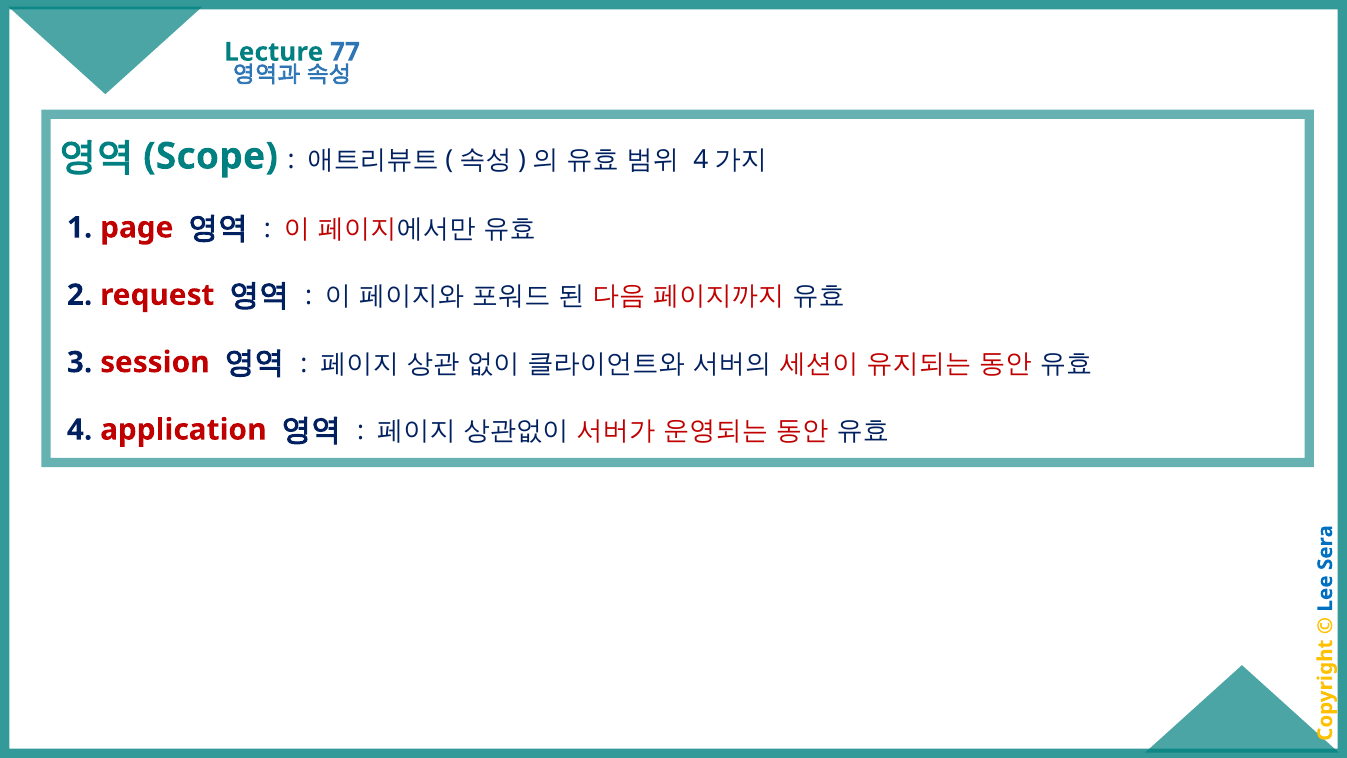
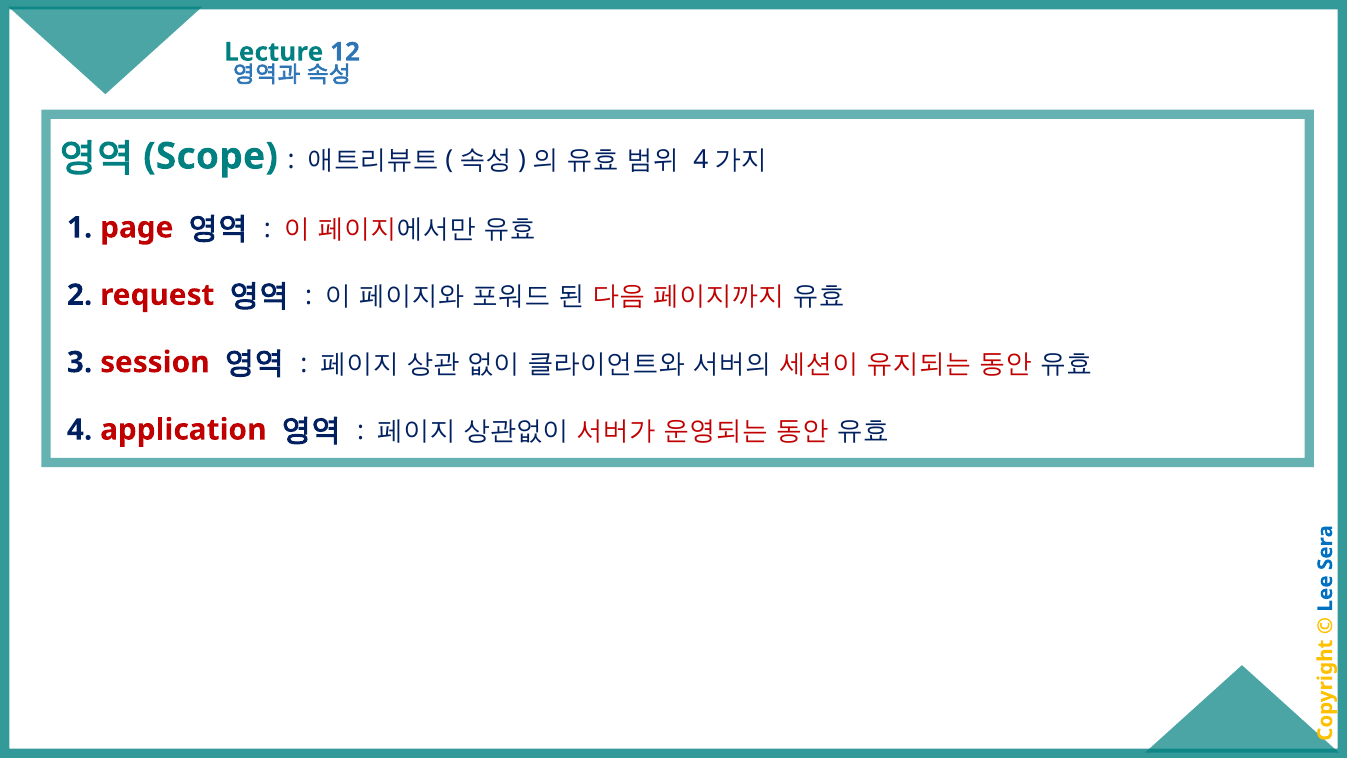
77: 77 -> 12
